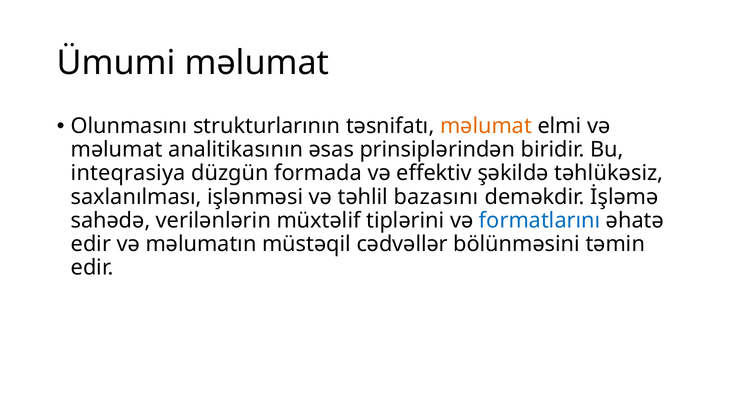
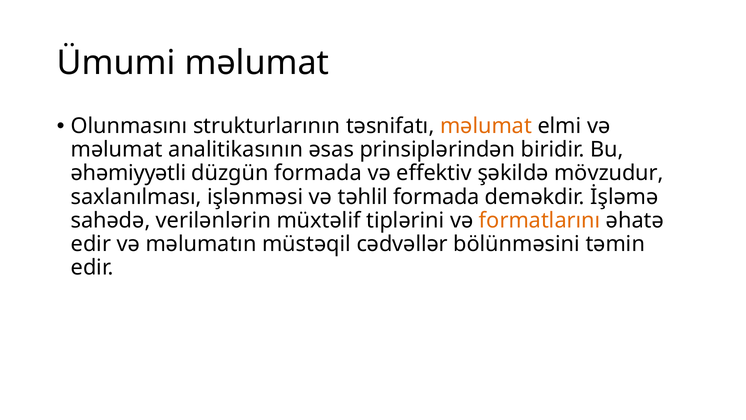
inteqrasiya: inteqrasiya -> əhəmiyyətli
təhlükəsiz: təhlükəsiz -> mövzudur
təhlil bazasını: bazasını -> formada
formatlarını colour: blue -> orange
